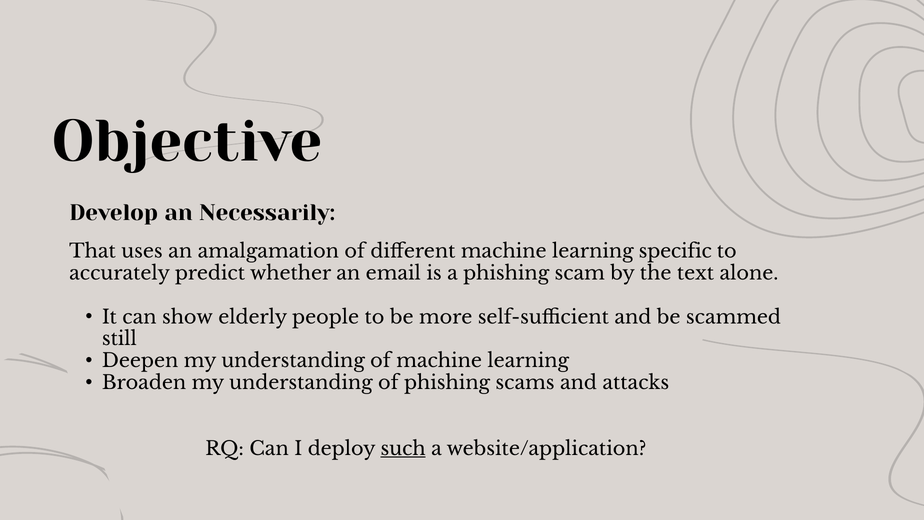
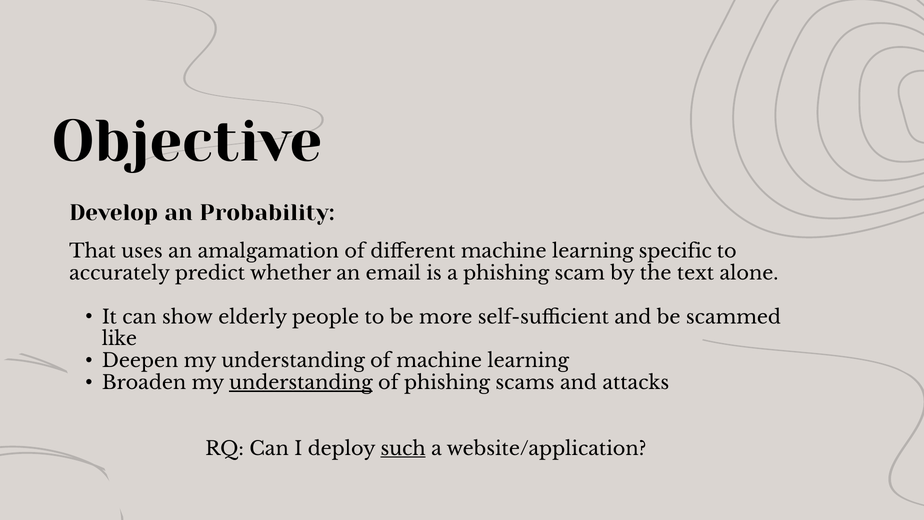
Necessarily: Necessarily -> Probability
still: still -> like
understanding at (301, 383) underline: none -> present
